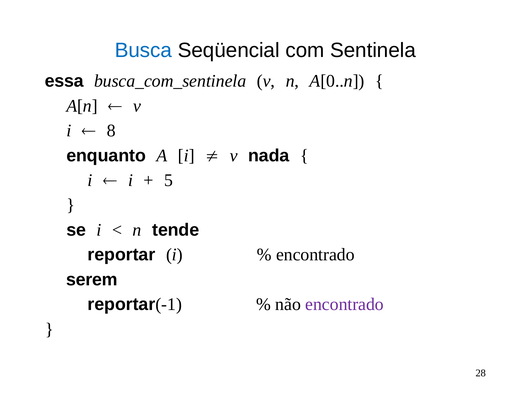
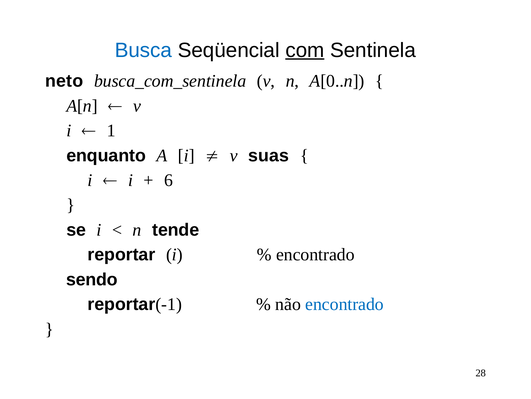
com underline: none -> present
essa: essa -> neto
8: 8 -> 1
nada: nada -> suas
5: 5 -> 6
serem: serem -> sendo
encontrado at (345, 304) colour: purple -> blue
